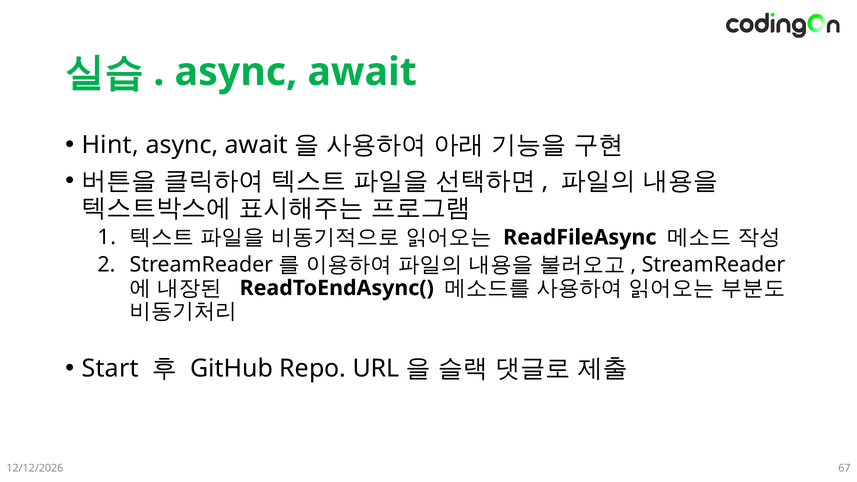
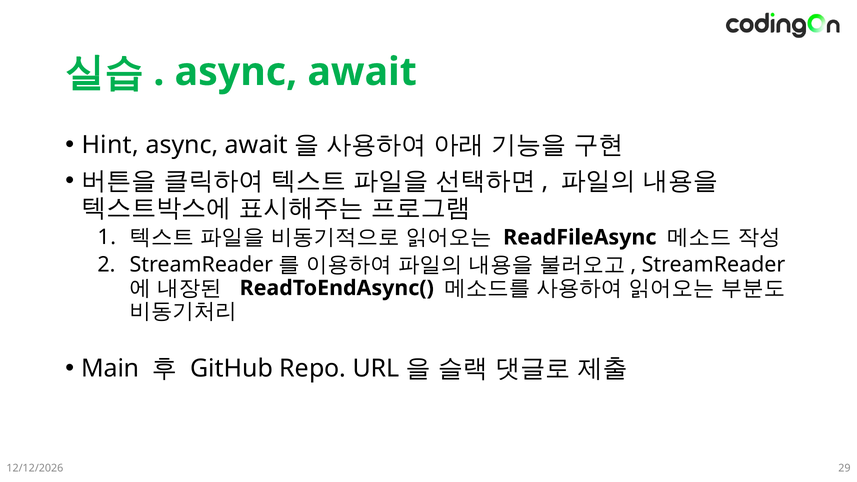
Start: Start -> Main
67: 67 -> 29
